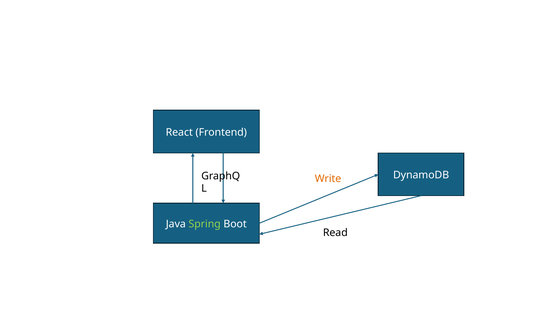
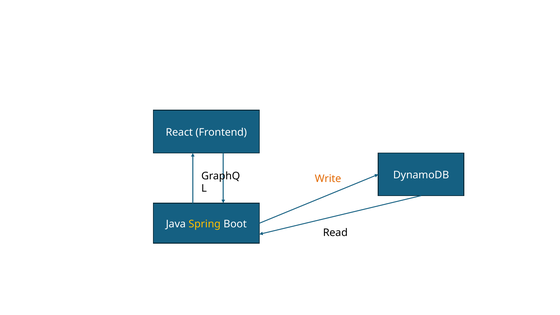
Spring colour: light green -> yellow
